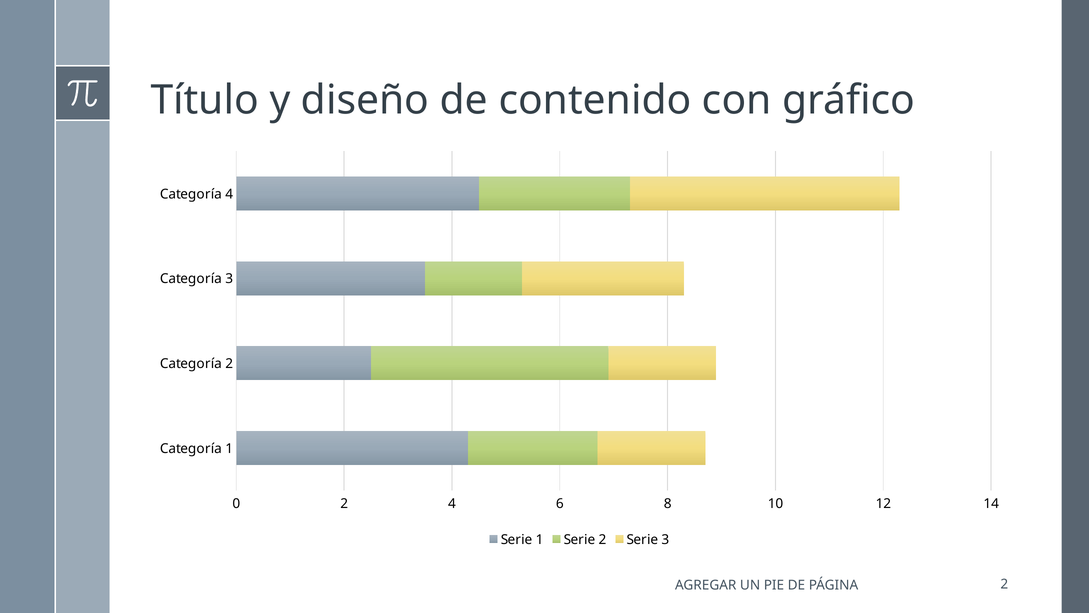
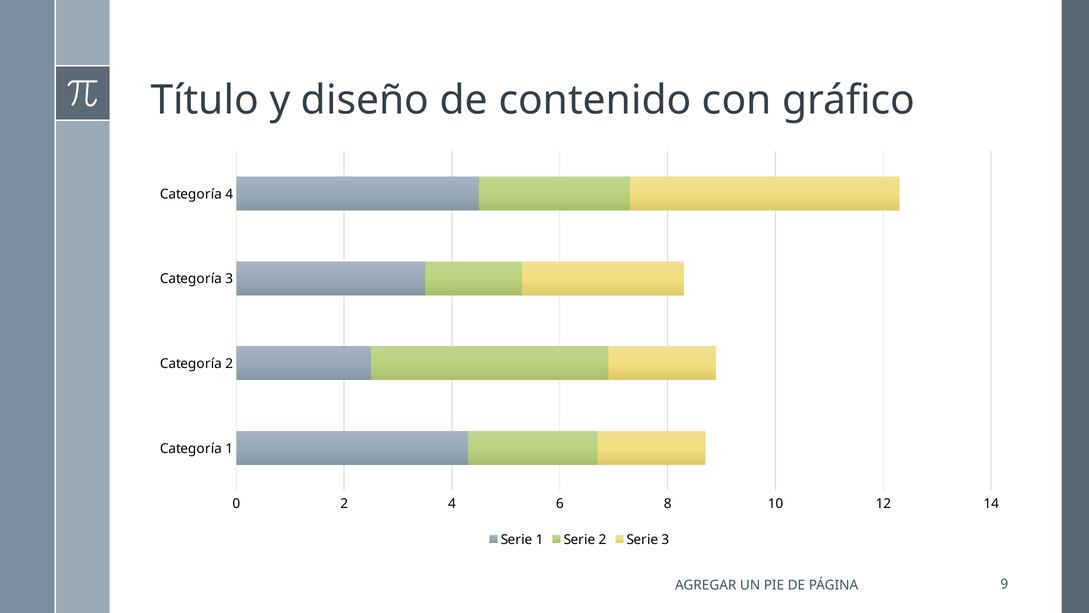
PÁGINA 2: 2 -> 9
